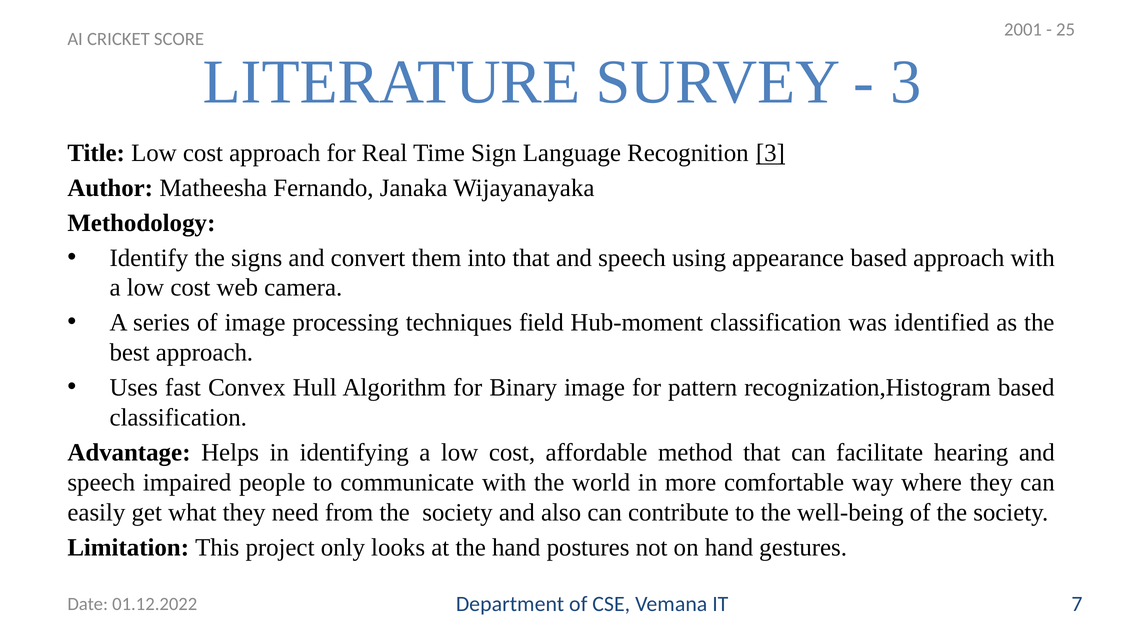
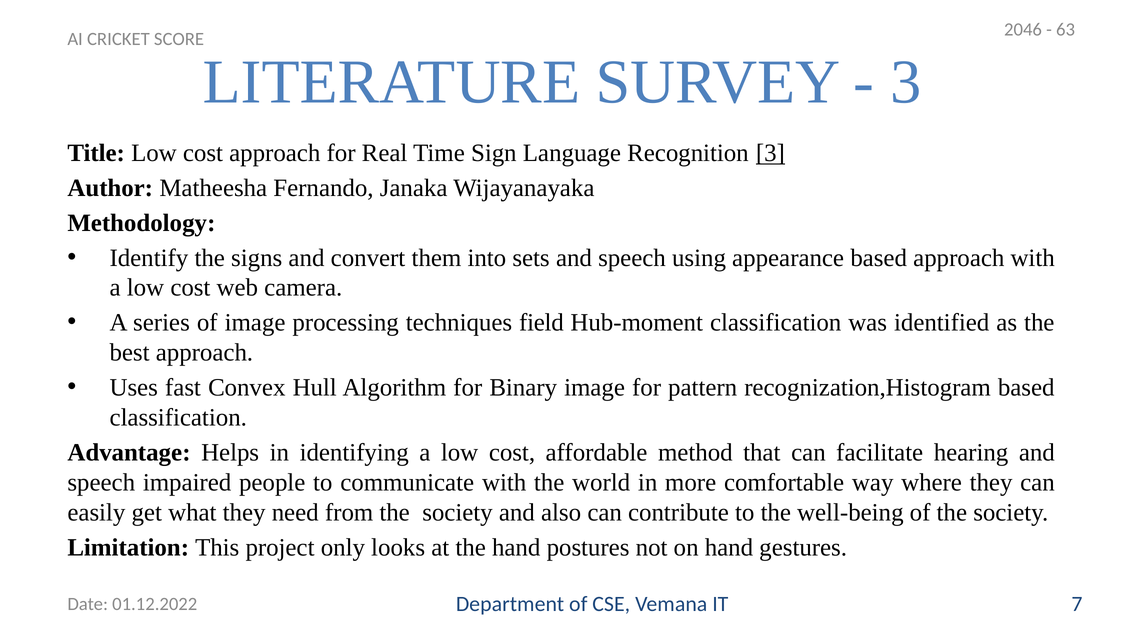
2001: 2001 -> 2046
25: 25 -> 63
into that: that -> sets
